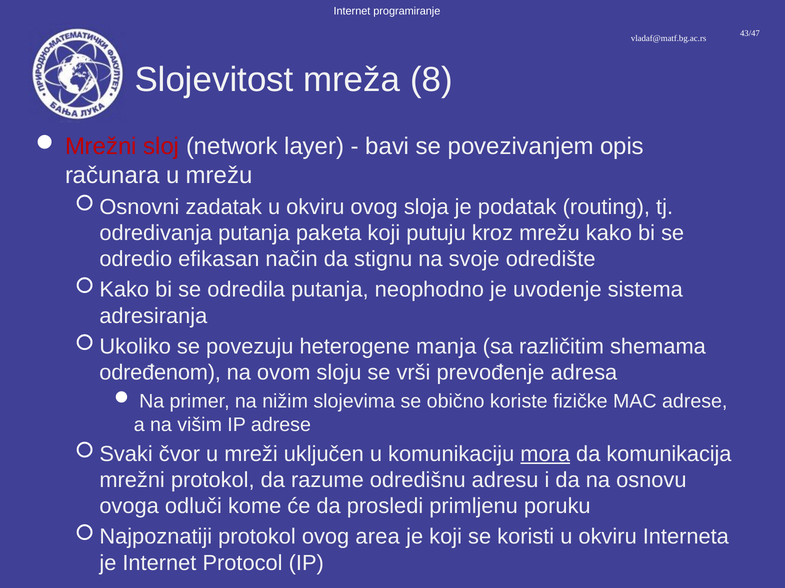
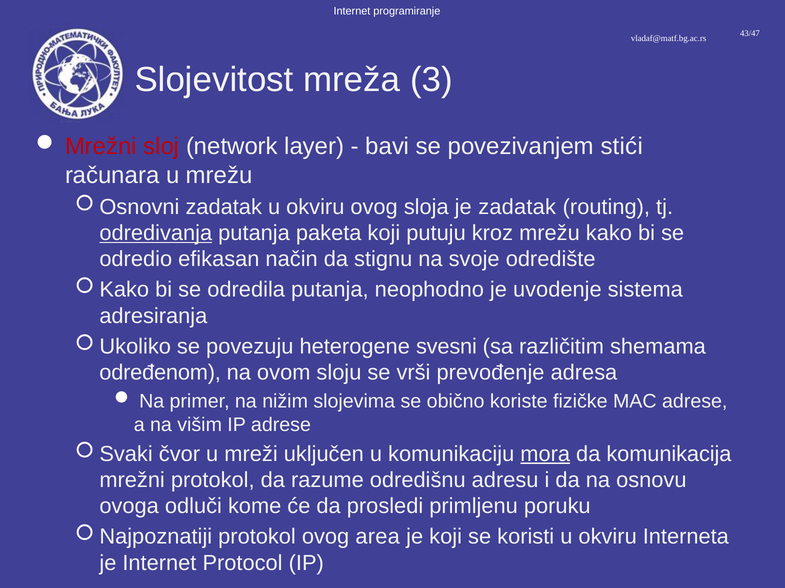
8: 8 -> 3
opis: opis -> stići
je podatak: podatak -> zadatak
odredivanja underline: none -> present
manja: manja -> svesni
